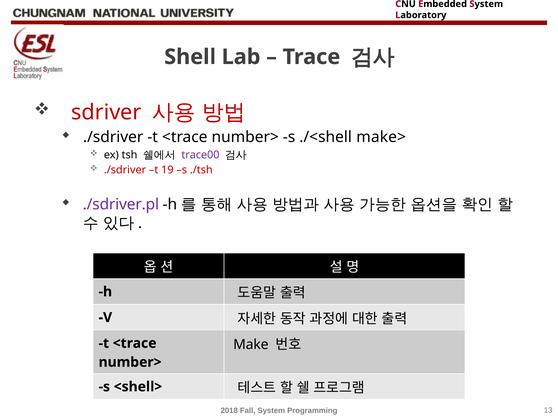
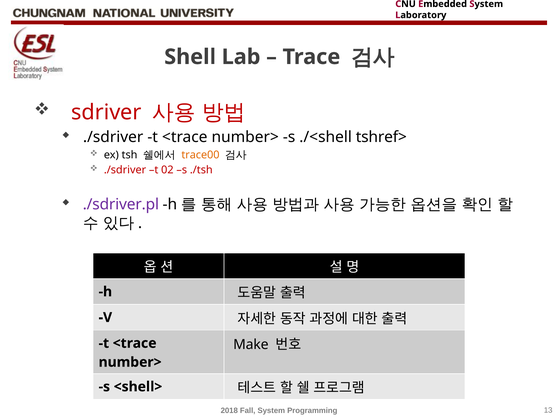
make>: make> -> tshref>
trace00 colour: purple -> orange
19: 19 -> 02
